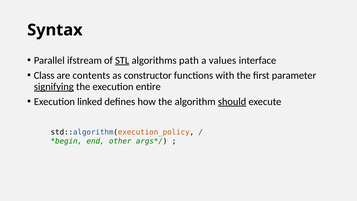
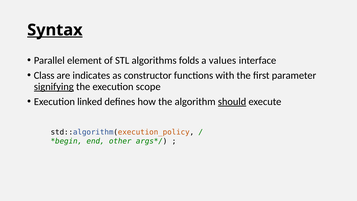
Syntax underline: none -> present
ifstream: ifstream -> element
STL underline: present -> none
path: path -> folds
contents: contents -> indicates
entire: entire -> scope
